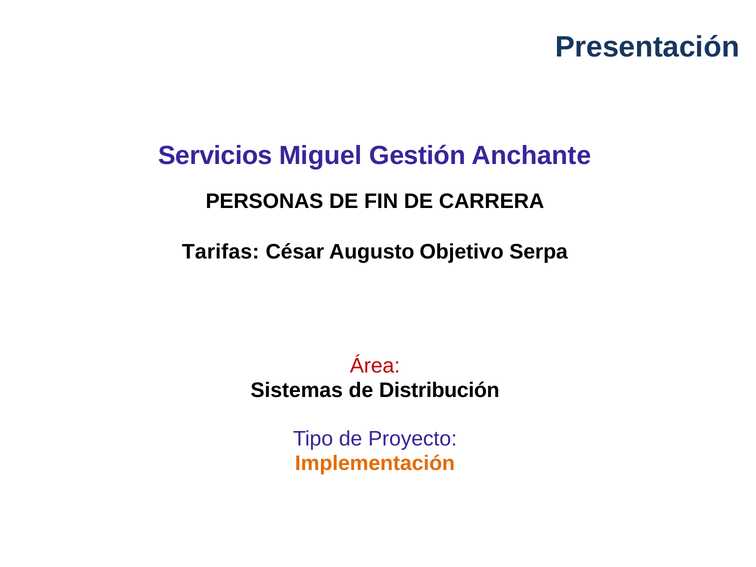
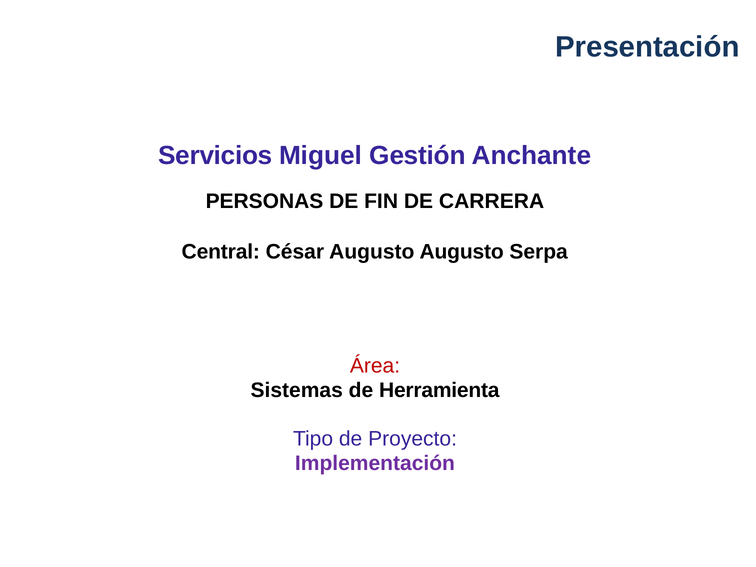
Tarifas: Tarifas -> Central
Augusto Objetivo: Objetivo -> Augusto
Distribución: Distribución -> Herramienta
Implementación colour: orange -> purple
